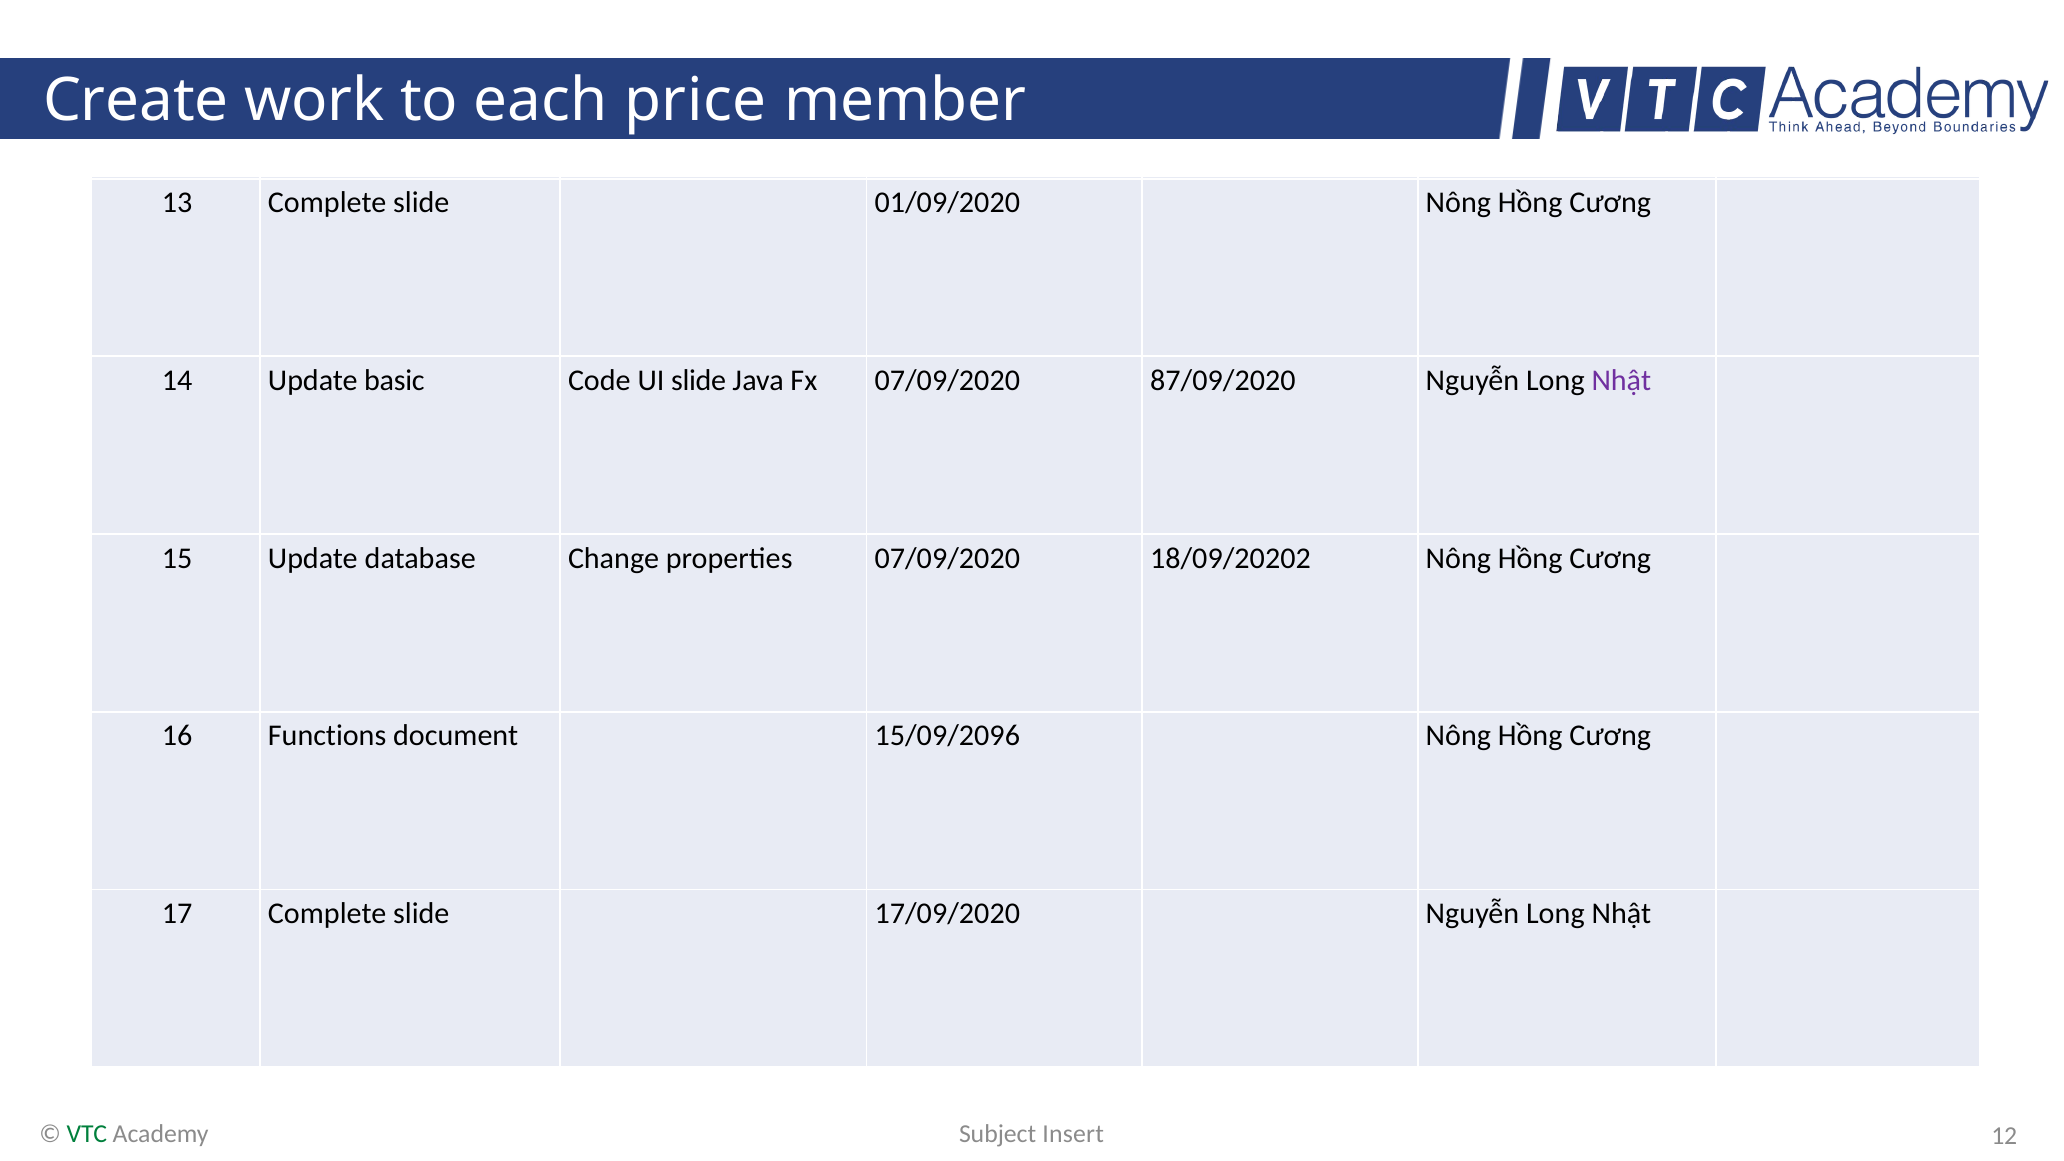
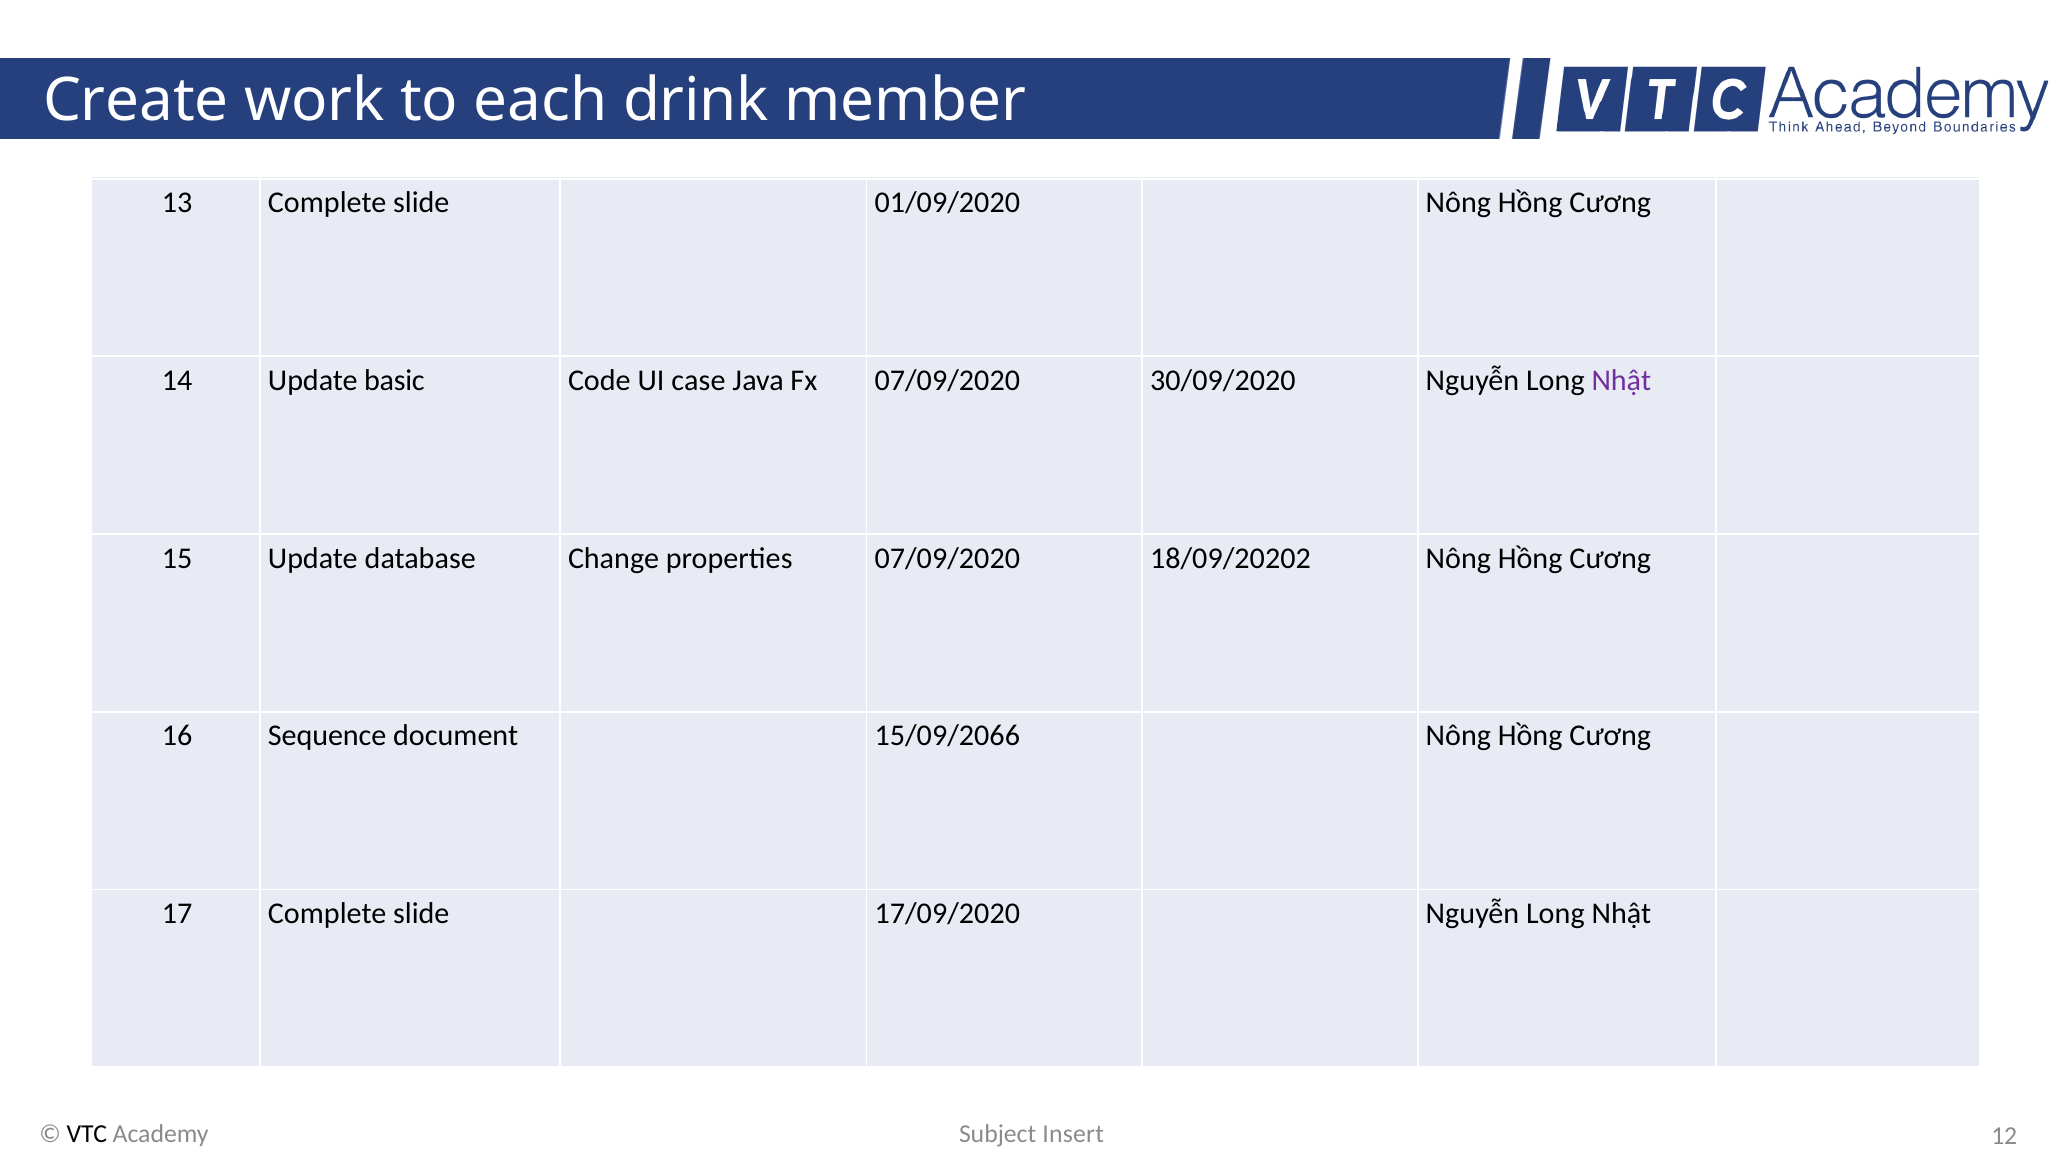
price: price -> drink
slide at (699, 381): slide -> case
87/09/2020: 87/09/2020 -> 30/09/2020
16 Functions: Functions -> Sequence
15/09/2096: 15/09/2096 -> 15/09/2066
VTC colour: green -> black
